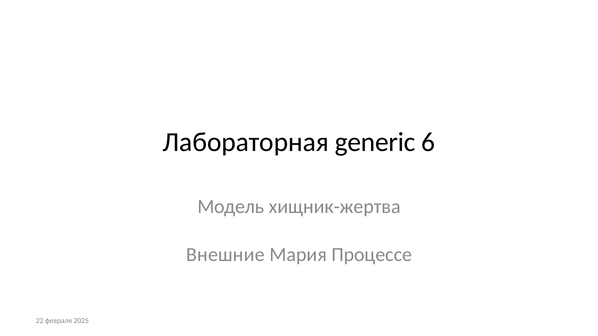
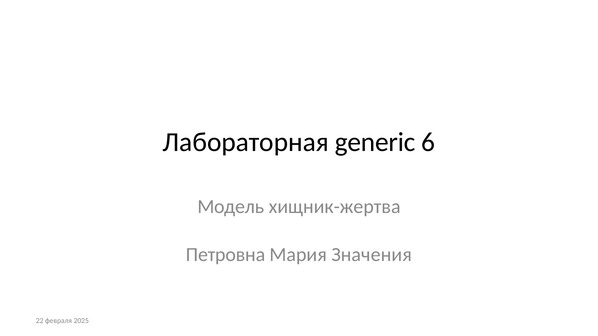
Внешние: Внешние -> Петровна
Процессе: Процессе -> Значения
